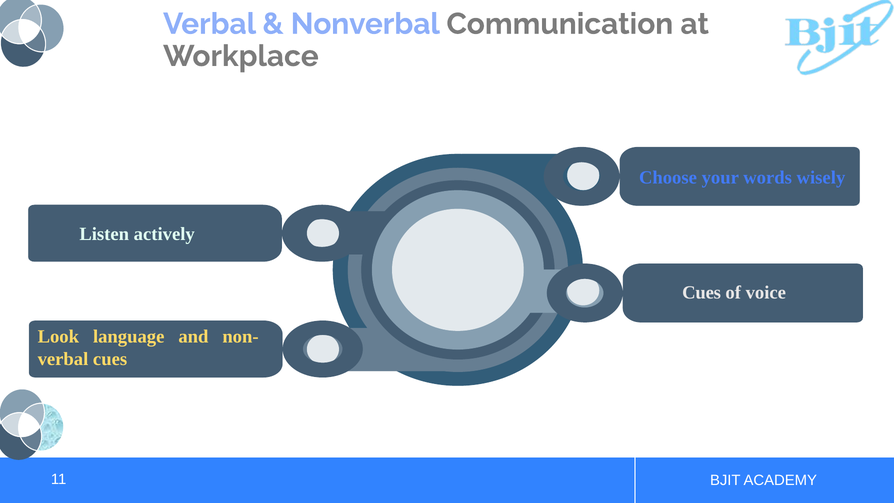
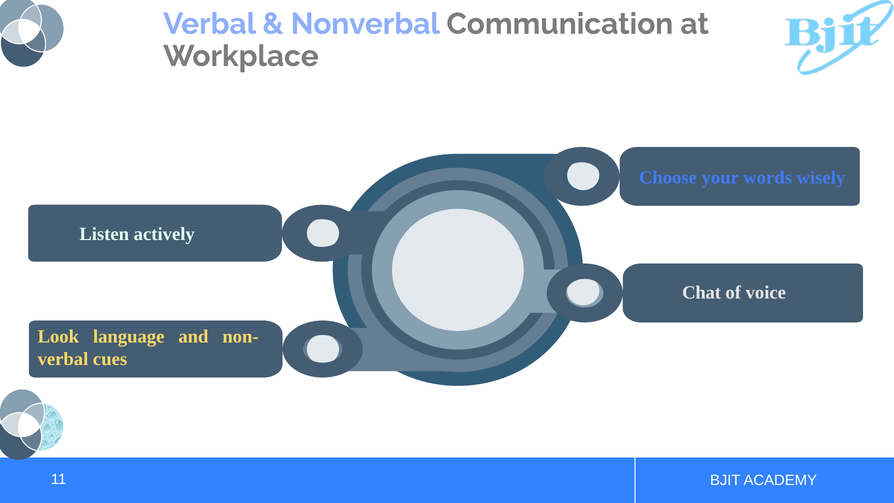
Cues at (702, 293): Cues -> Chat
